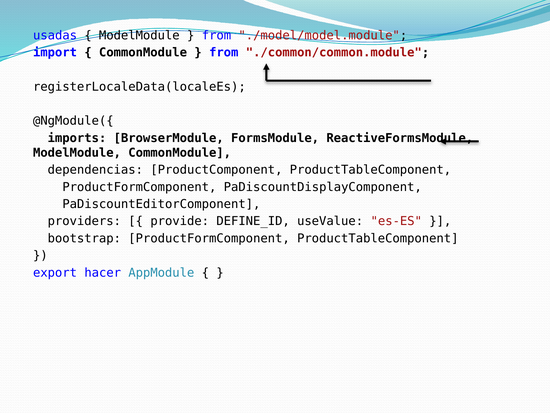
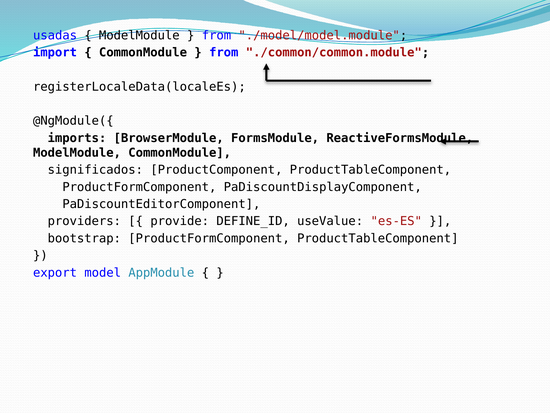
dependencias: dependencias -> significados
hacer: hacer -> model
